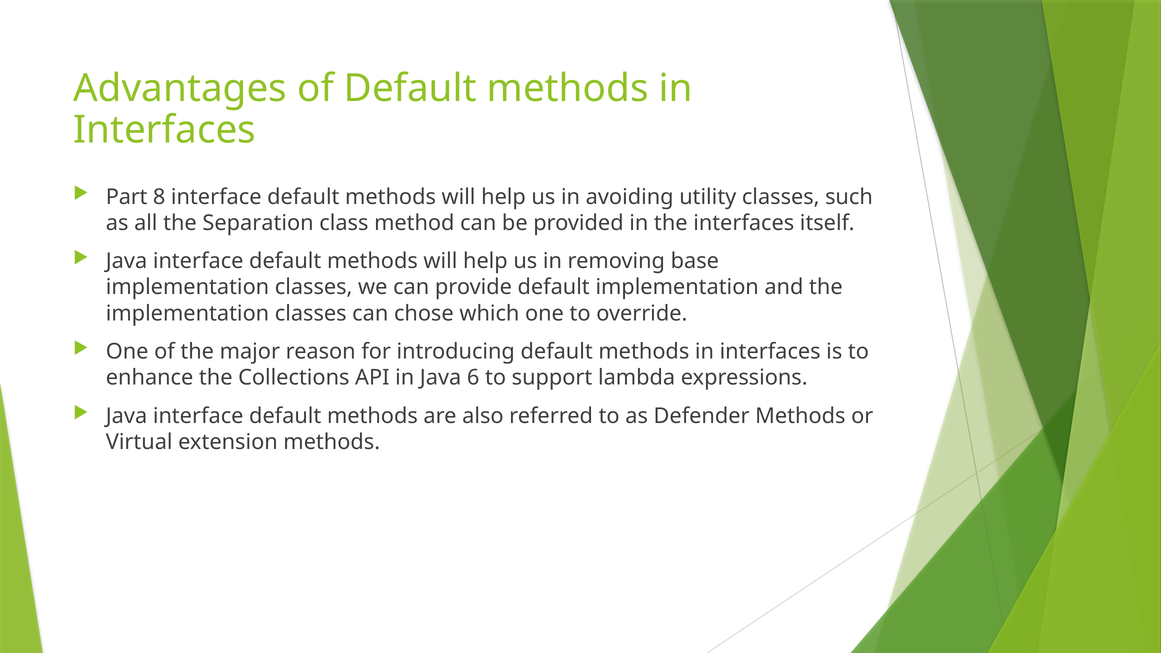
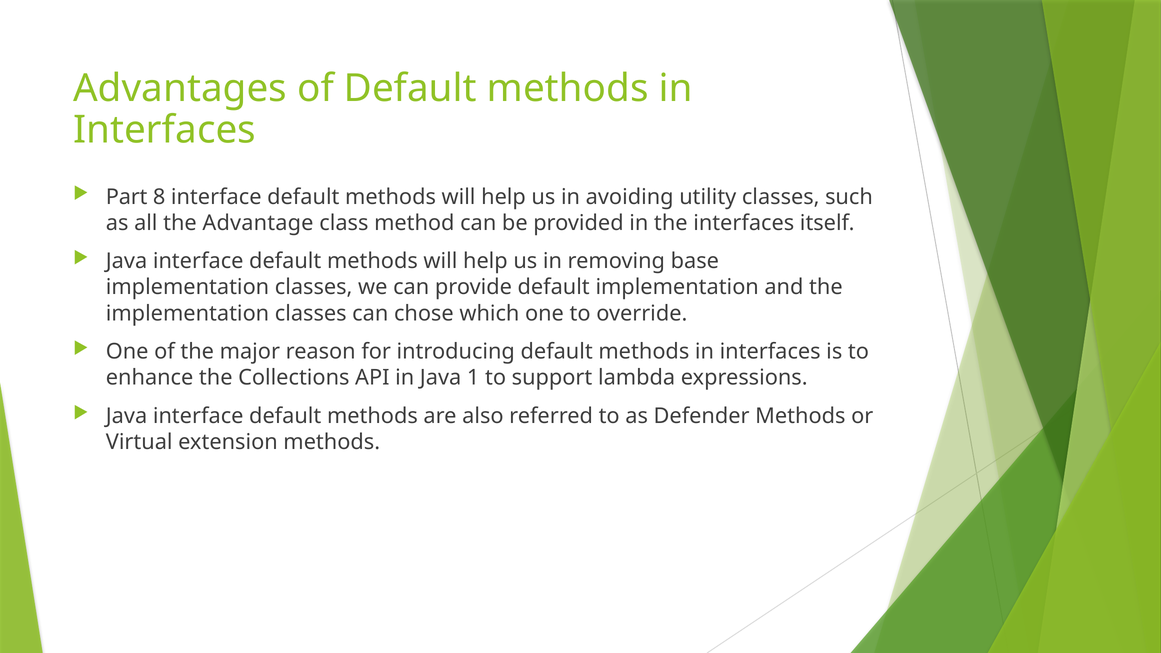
Separation: Separation -> Advantage
6: 6 -> 1
